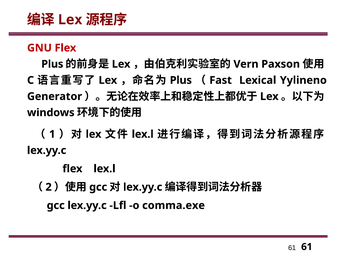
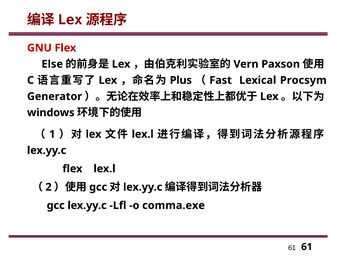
Plus at (52, 64): Plus -> Else
Yylineno: Yylineno -> Procsym
